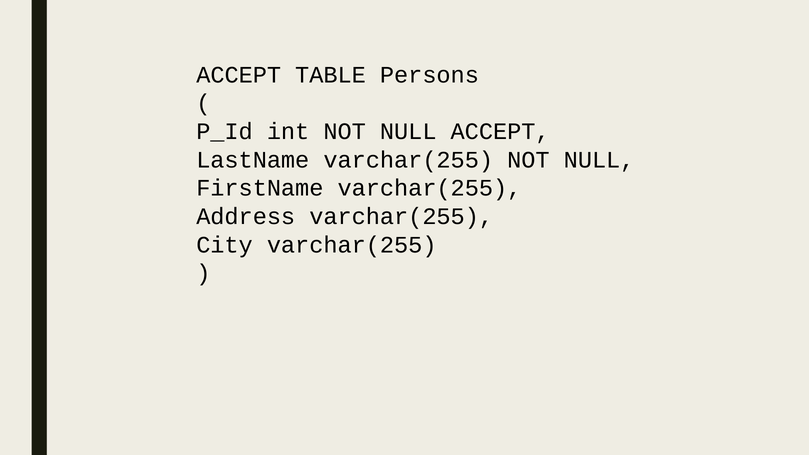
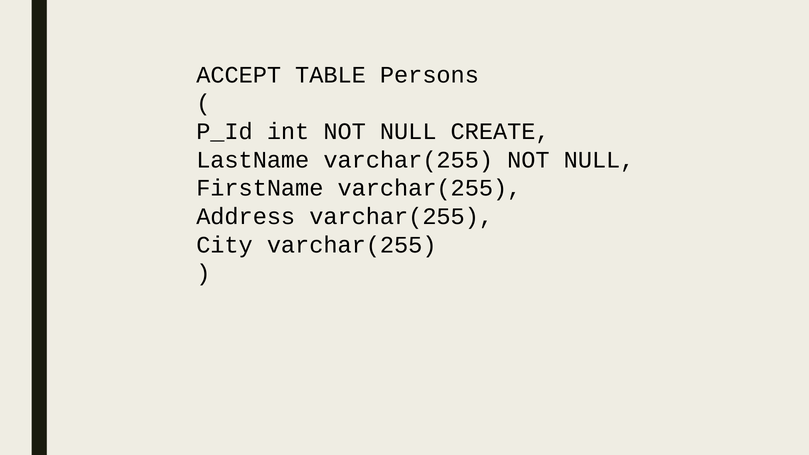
NULL ACCEPT: ACCEPT -> CREATE
